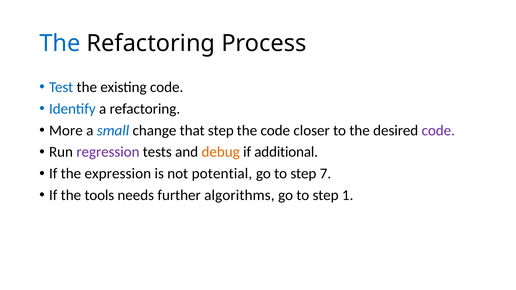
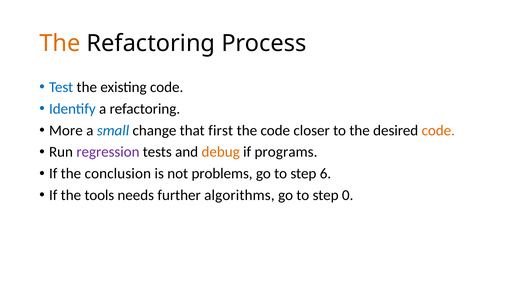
The at (60, 43) colour: blue -> orange
that step: step -> first
code at (438, 131) colour: purple -> orange
additional: additional -> programs
expression: expression -> conclusion
potential: potential -> problems
7: 7 -> 6
1: 1 -> 0
